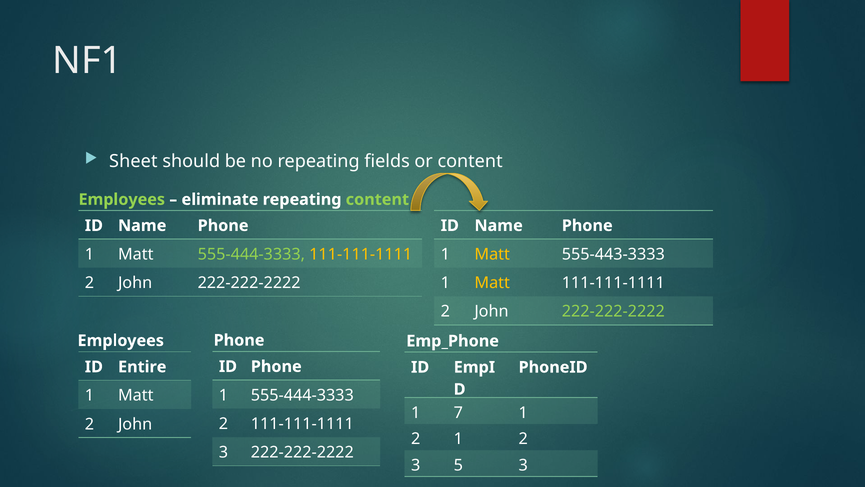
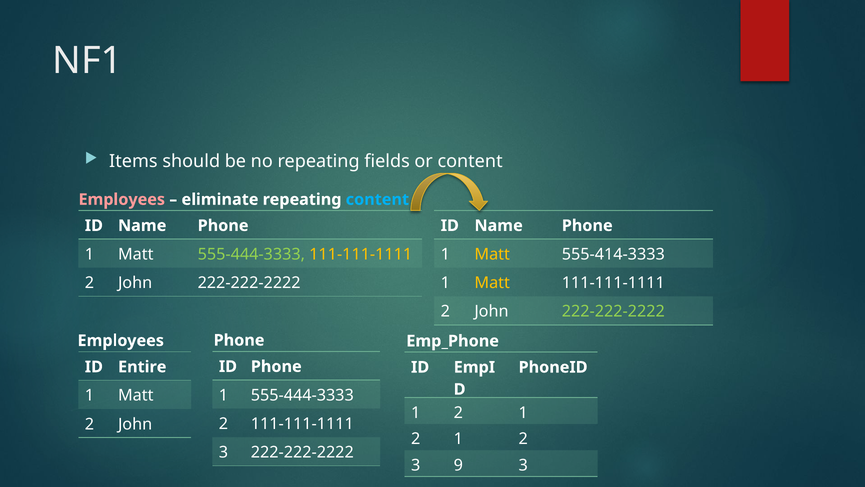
Sheet: Sheet -> Items
Employees at (122, 199) colour: light green -> pink
content at (377, 199) colour: light green -> light blue
555-443-3333: 555-443-3333 -> 555-414-3333
7 at (458, 412): 7 -> 2
5: 5 -> 9
